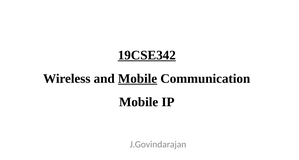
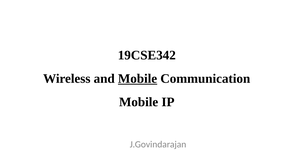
19CSE342 underline: present -> none
